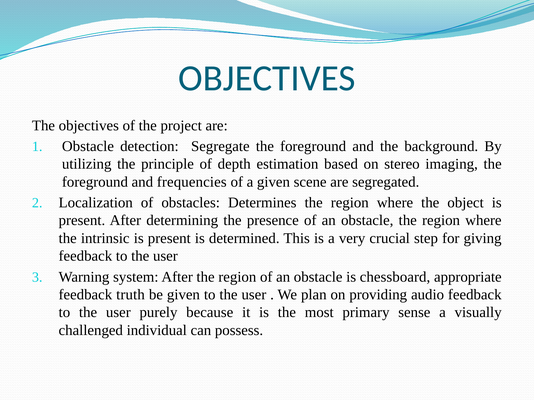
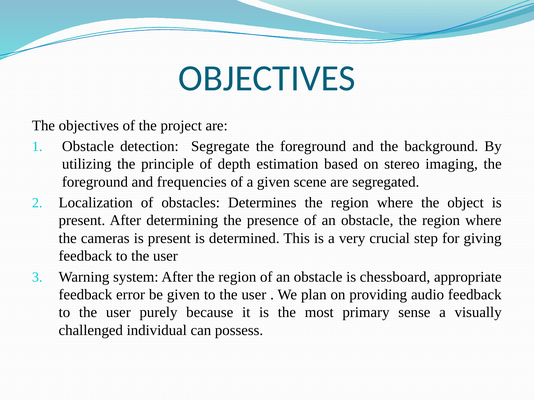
intrinsic: intrinsic -> cameras
truth: truth -> error
